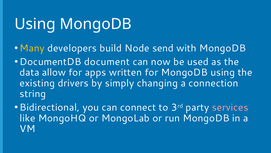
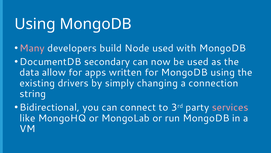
Many colour: yellow -> pink
Node send: send -> used
document: document -> secondary
